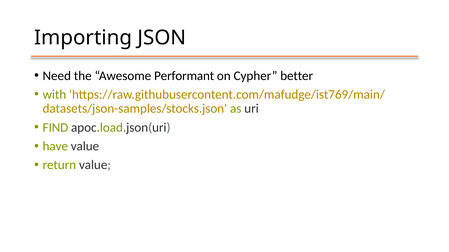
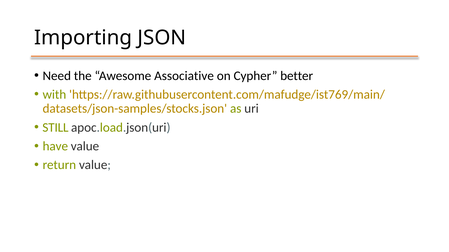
Performant: Performant -> Associative
FIND: FIND -> STILL
